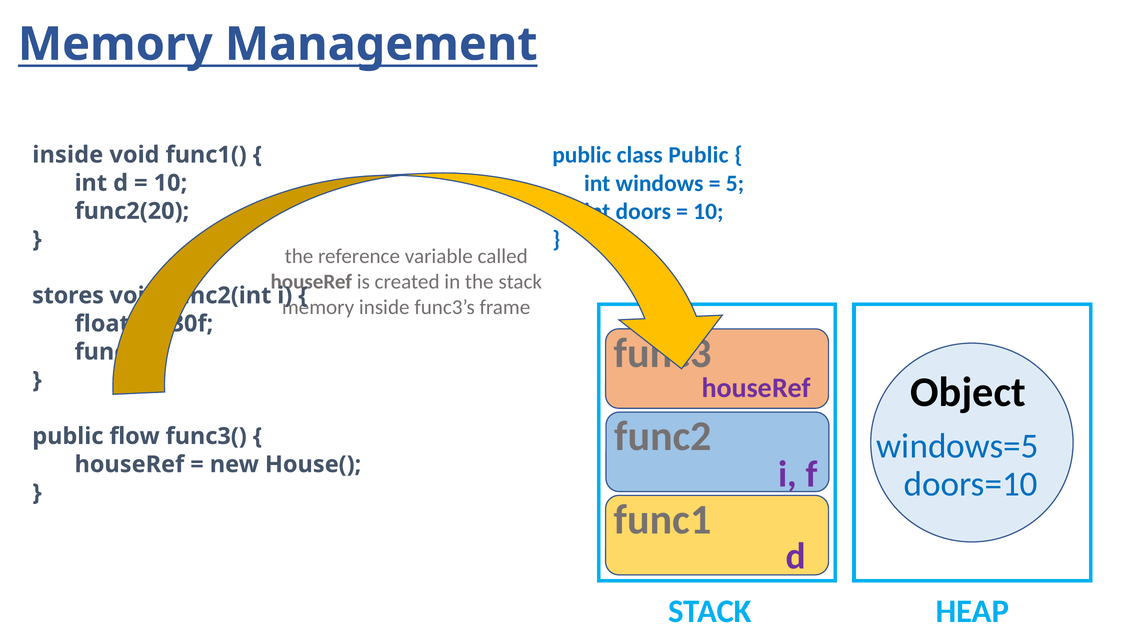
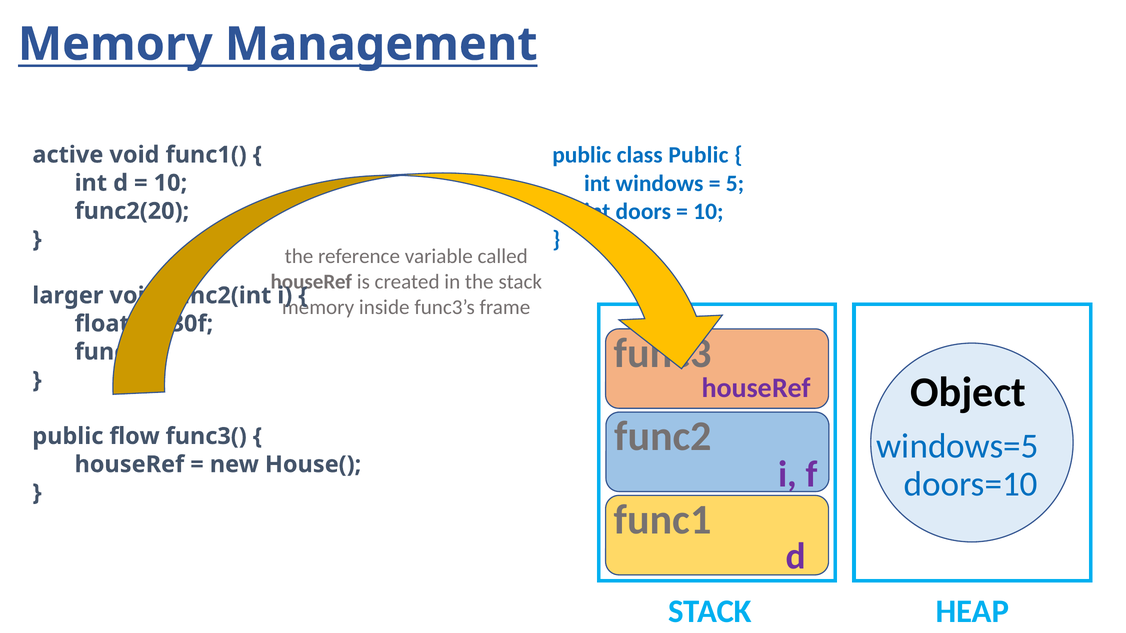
inside at (68, 155): inside -> active
stores: stores -> larger
